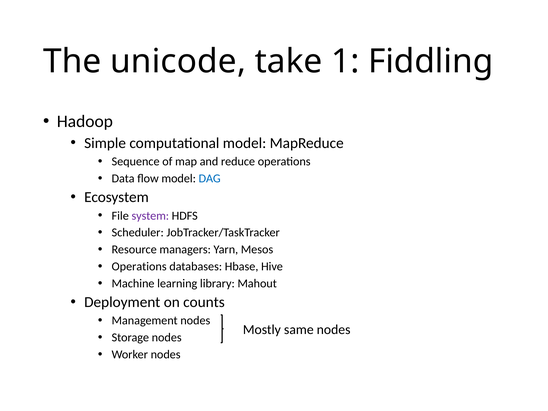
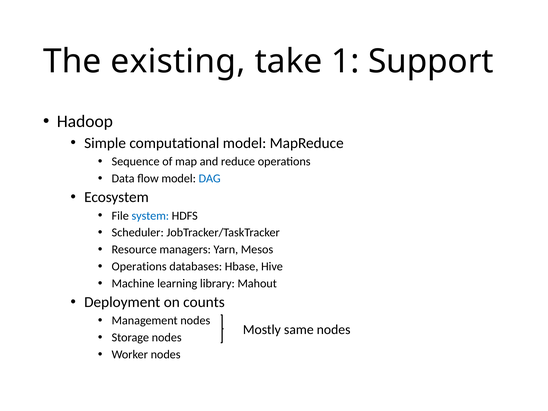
unicode: unicode -> existing
Fiddling: Fiddling -> Support
system colour: purple -> blue
